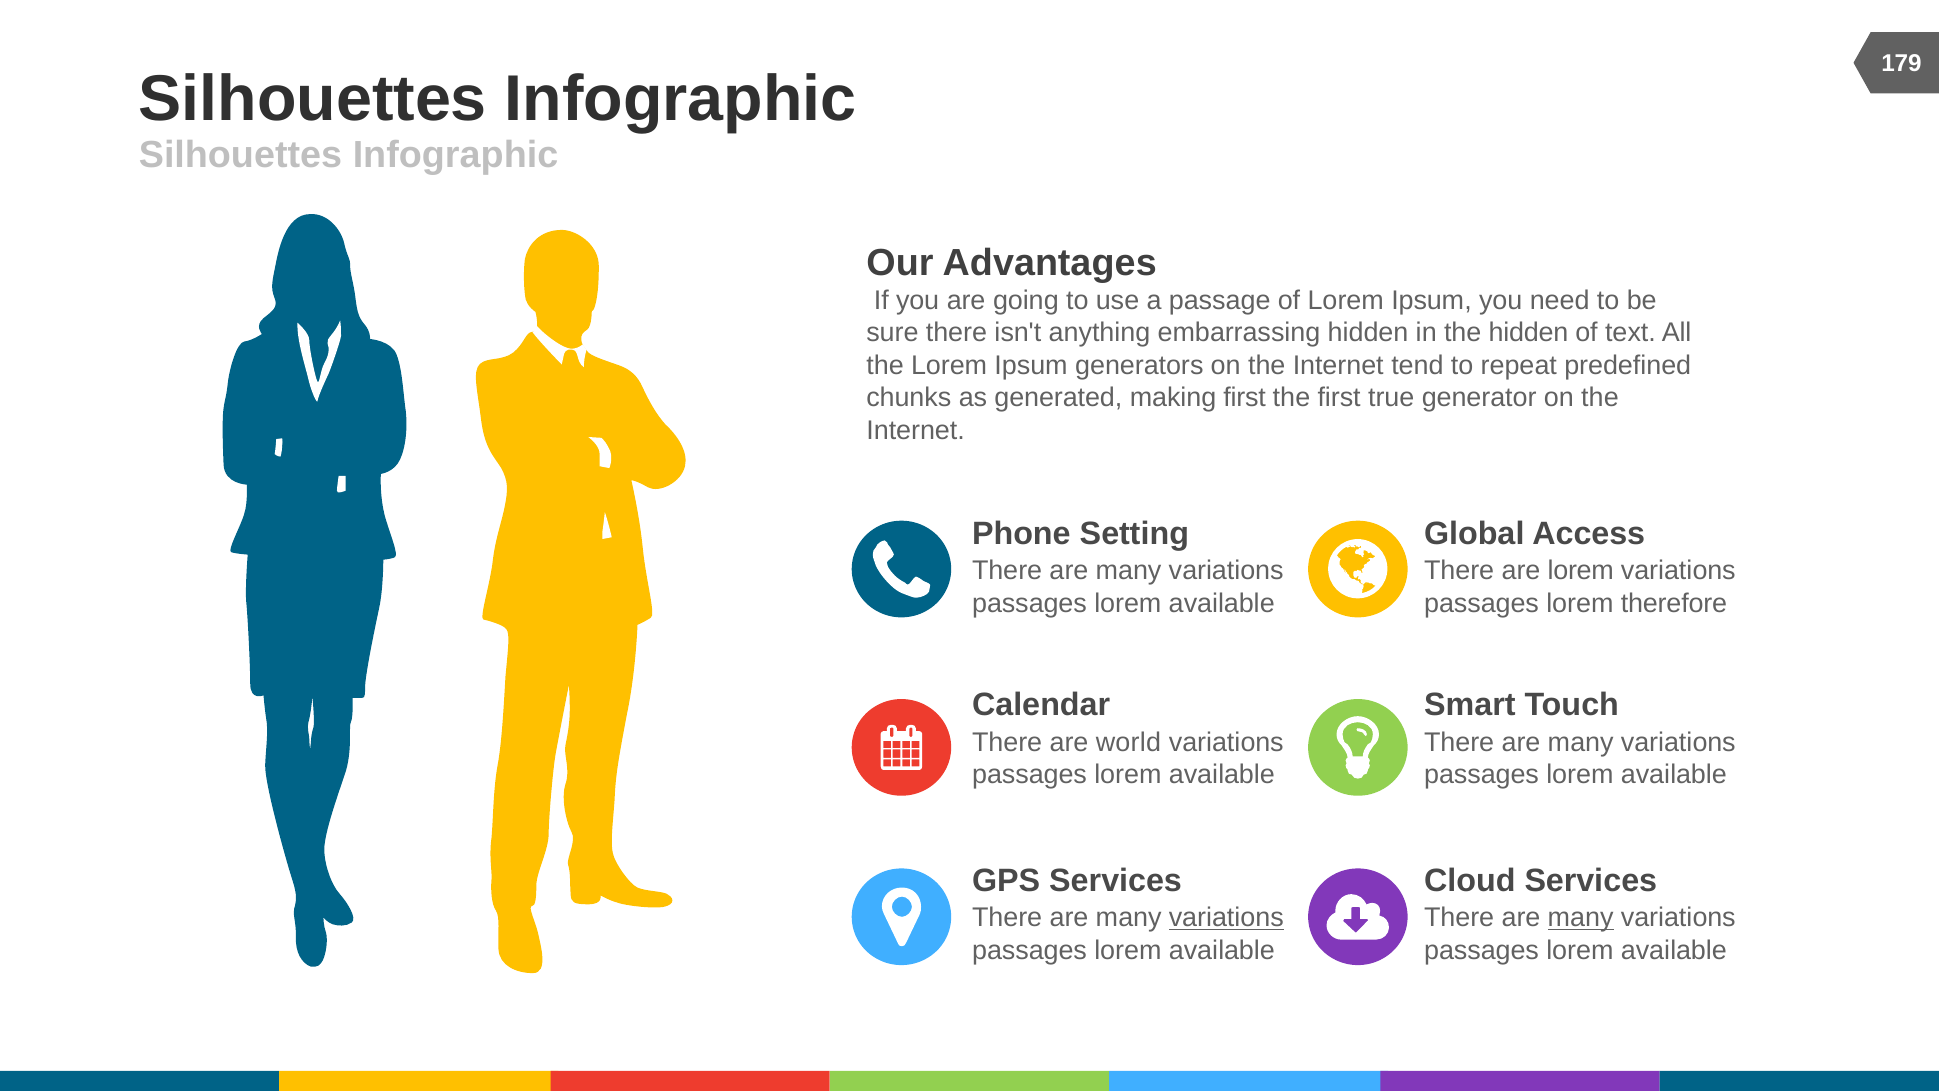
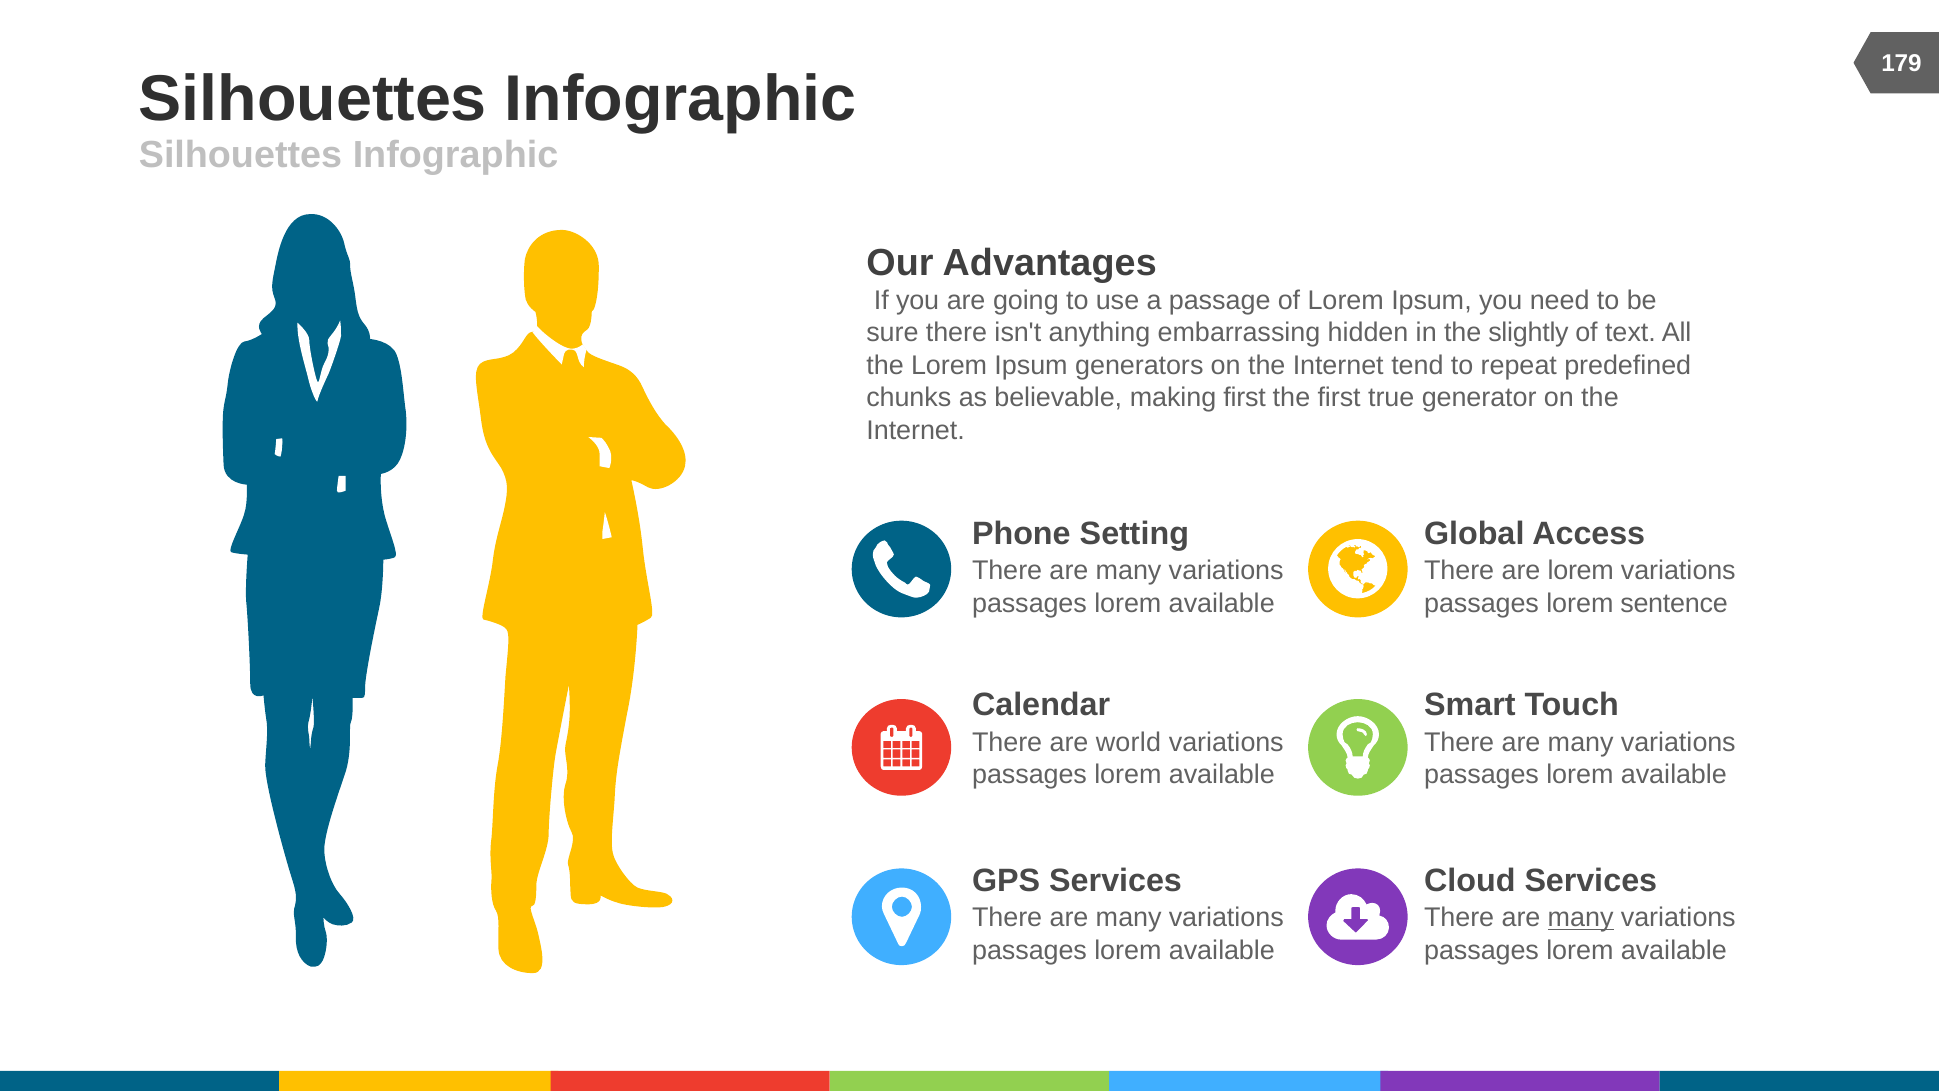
the hidden: hidden -> slightly
generated: generated -> believable
therefore: therefore -> sentence
variations at (1226, 918) underline: present -> none
